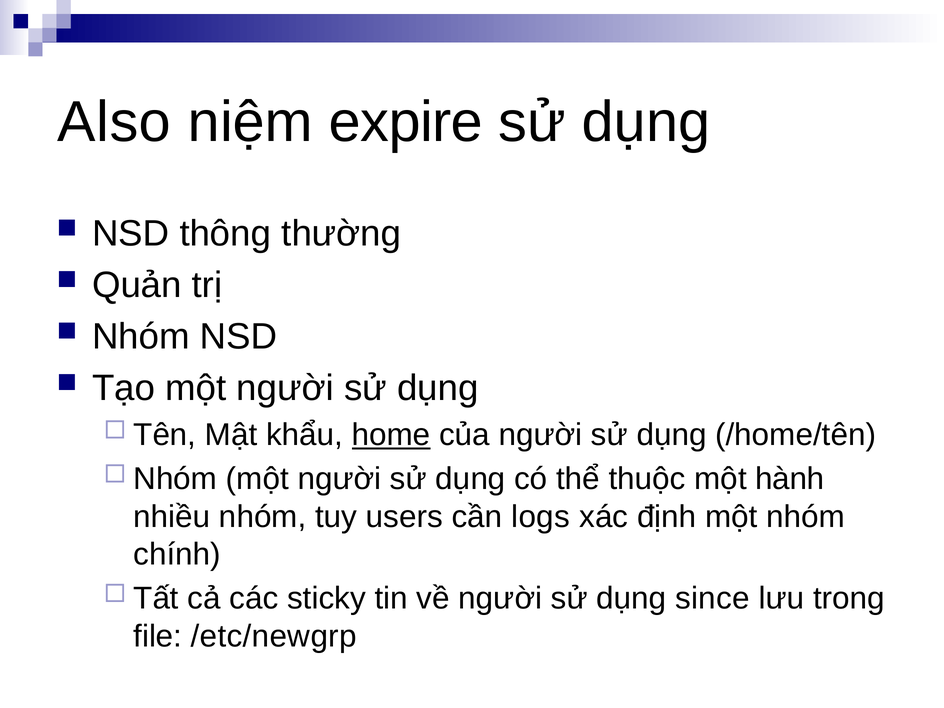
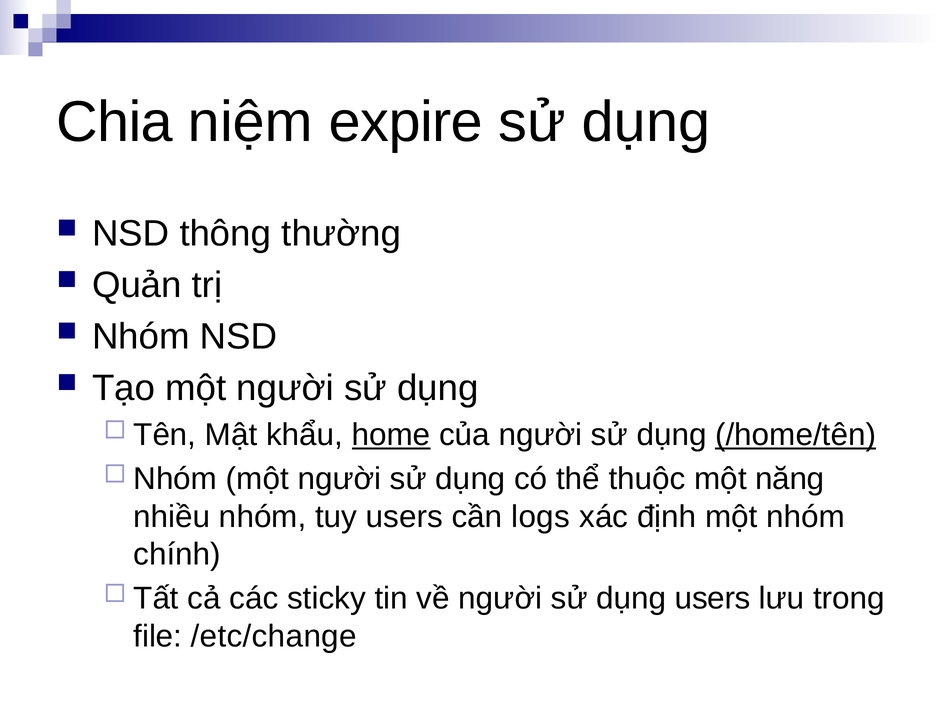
Also: Also -> Chia
/home/tên underline: none -> present
hành: hành -> năng
dụng since: since -> users
/etc/newgrp: /etc/newgrp -> /etc/change
